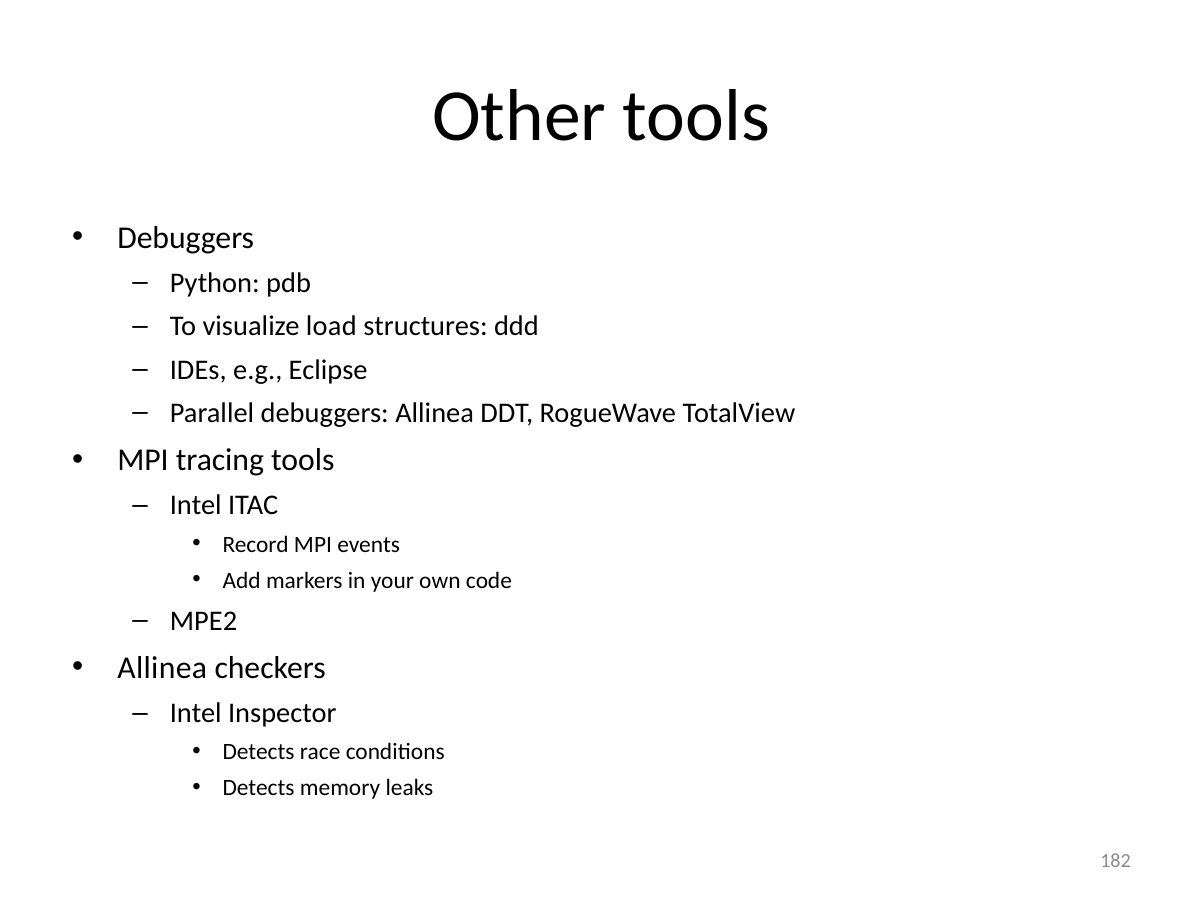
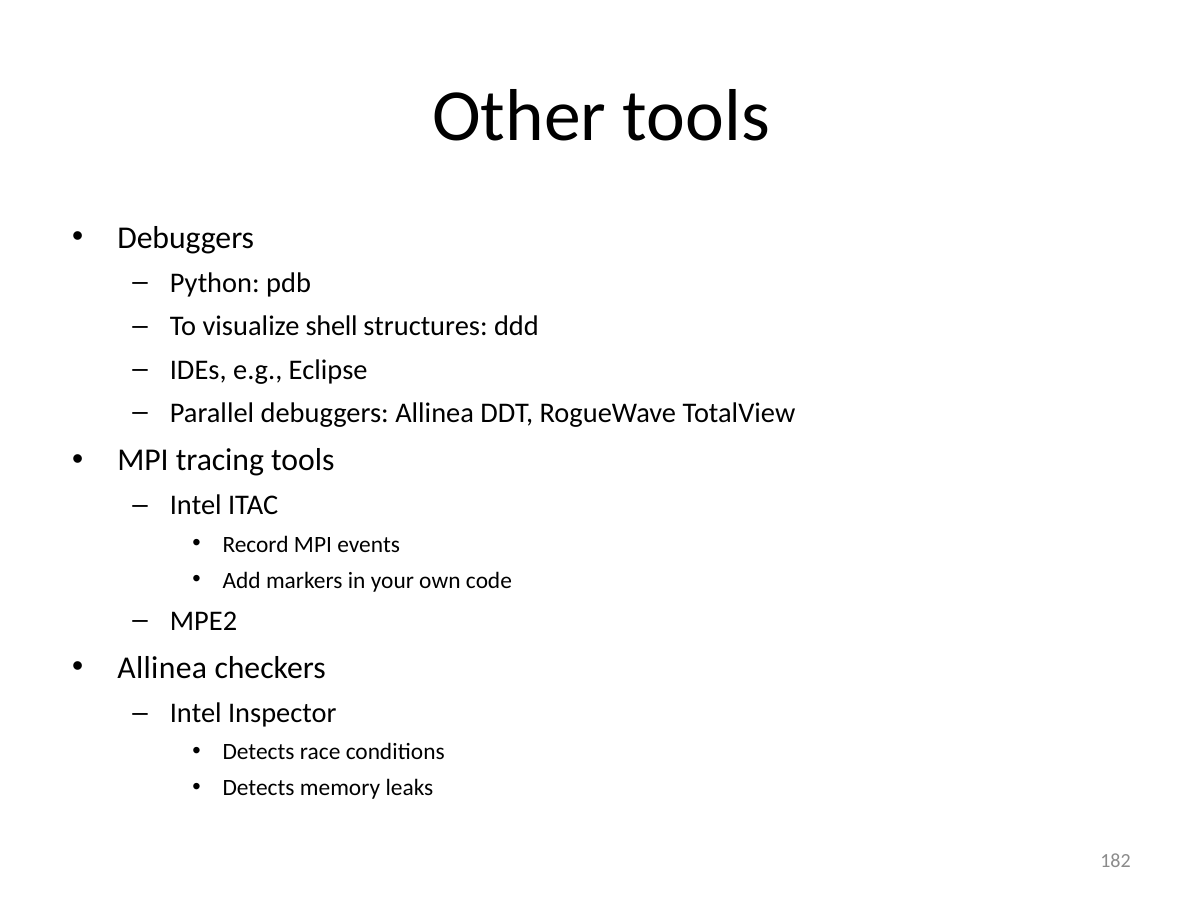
load: load -> shell
